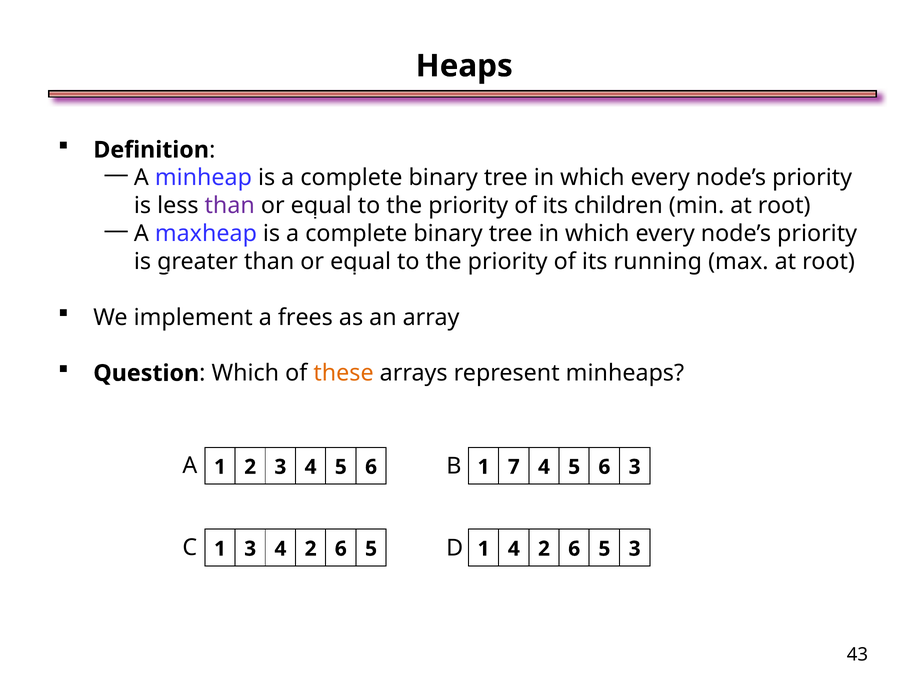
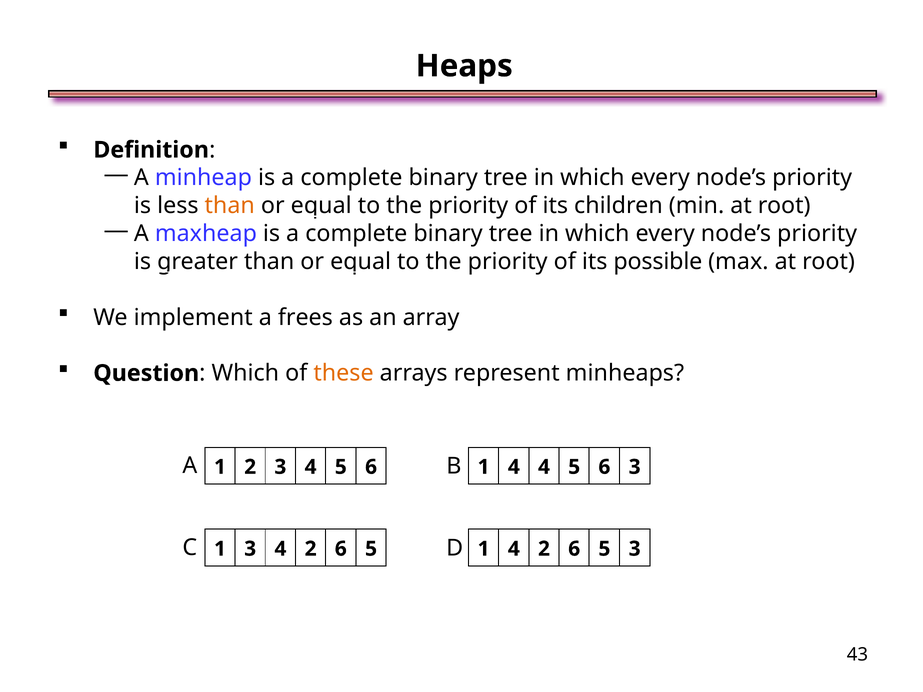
than at (230, 206) colour: purple -> orange
running: running -> possible
7 at (514, 467): 7 -> 4
